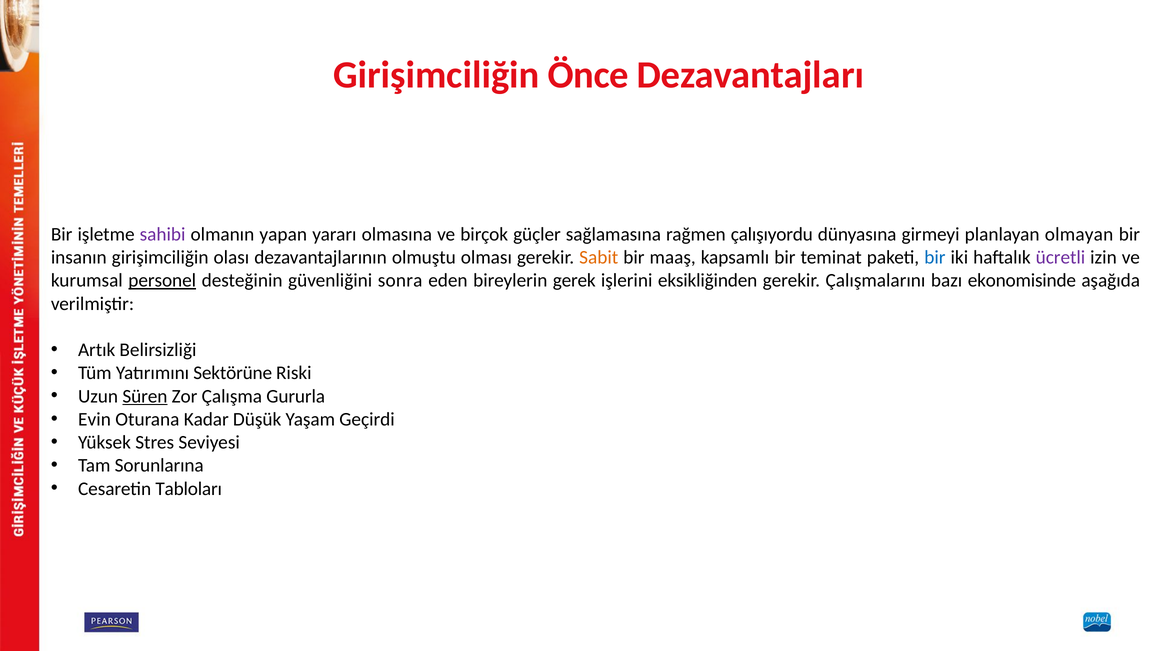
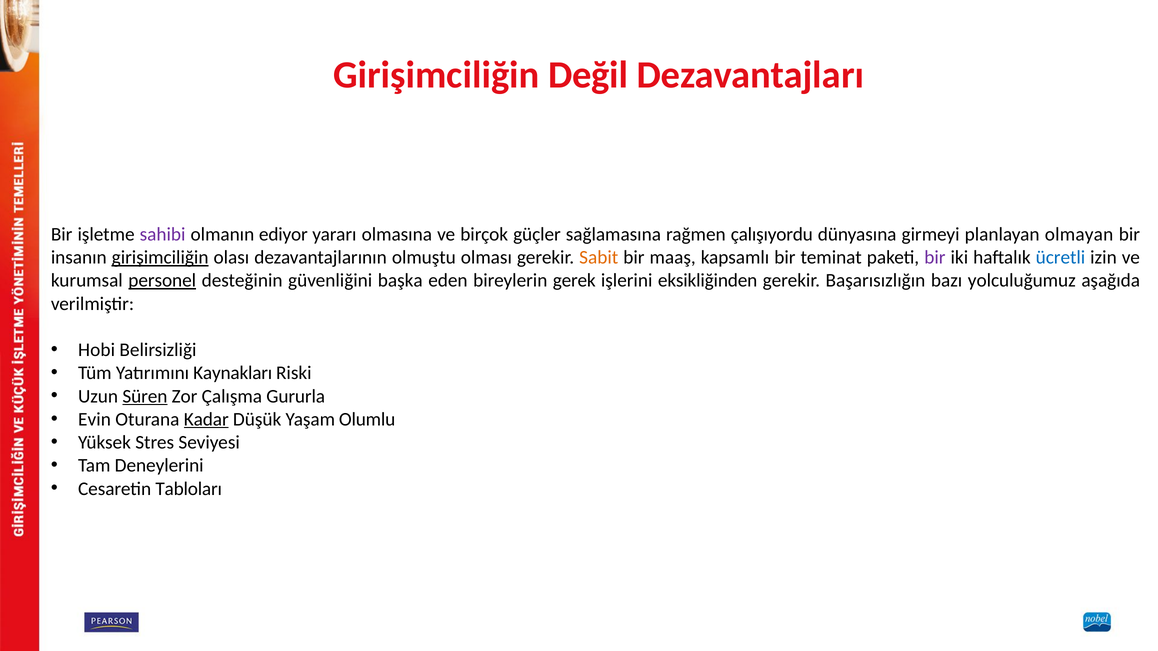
Önce: Önce -> Değil
yapan: yapan -> ediyor
girişimciliğin at (160, 258) underline: none -> present
bir at (935, 258) colour: blue -> purple
ücretli colour: purple -> blue
sonra: sonra -> başka
Çalışmalarını: Çalışmalarını -> Başarısızlığın
ekonomisinde: ekonomisinde -> yolculuğumuz
Artık: Artık -> Hobi
Sektörüne: Sektörüne -> Kaynakları
Kadar underline: none -> present
Geçirdi: Geçirdi -> Olumlu
Sorunlarına: Sorunlarına -> Deneylerini
